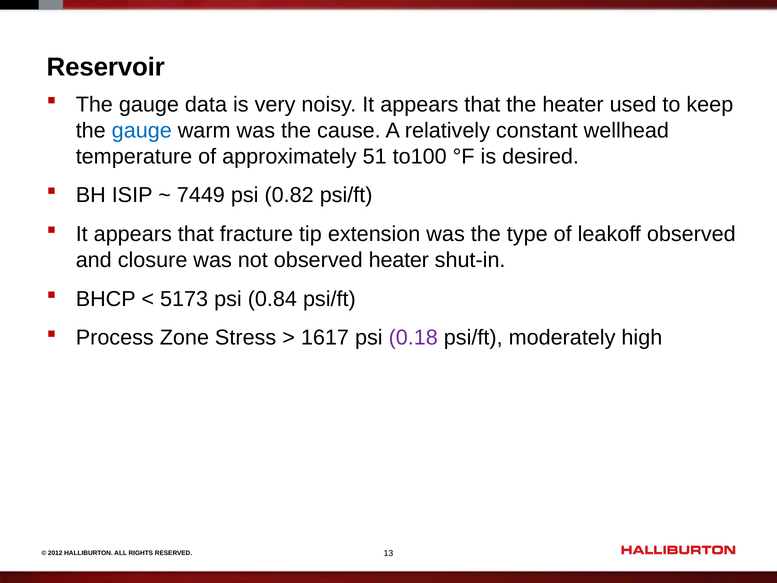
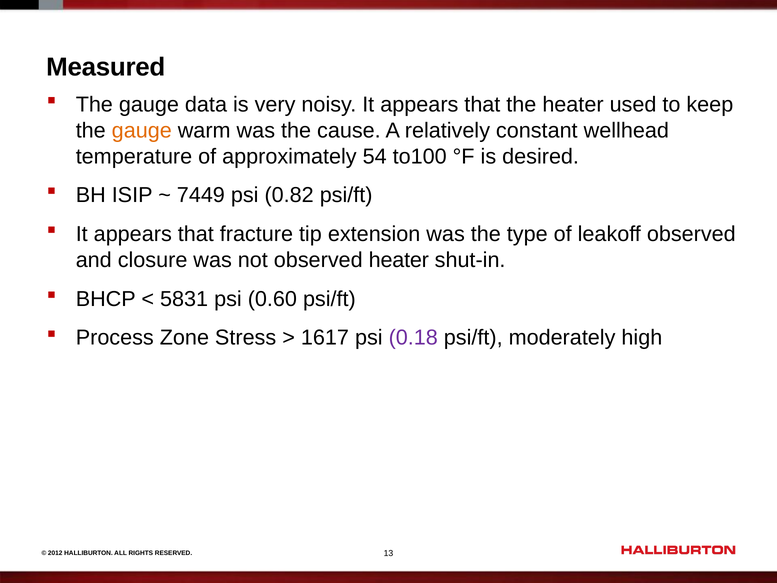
Reservoir: Reservoir -> Measured
gauge at (142, 131) colour: blue -> orange
51: 51 -> 54
5173: 5173 -> 5831
0.84: 0.84 -> 0.60
